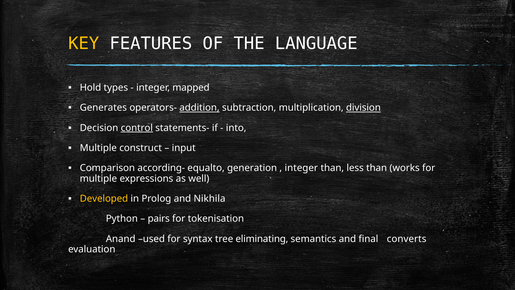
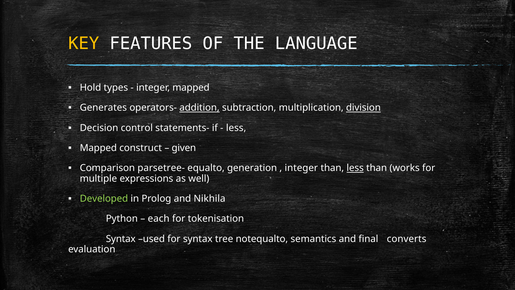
control underline: present -> none
into at (236, 128): into -> less
Multiple at (98, 148): Multiple -> Mapped
input: input -> given
according-: according- -> parsetree-
less at (355, 168) underline: none -> present
Developed colour: yellow -> light green
pairs: pairs -> each
Anand at (121, 239): Anand -> Syntax
eliminating: eliminating -> notequalto
